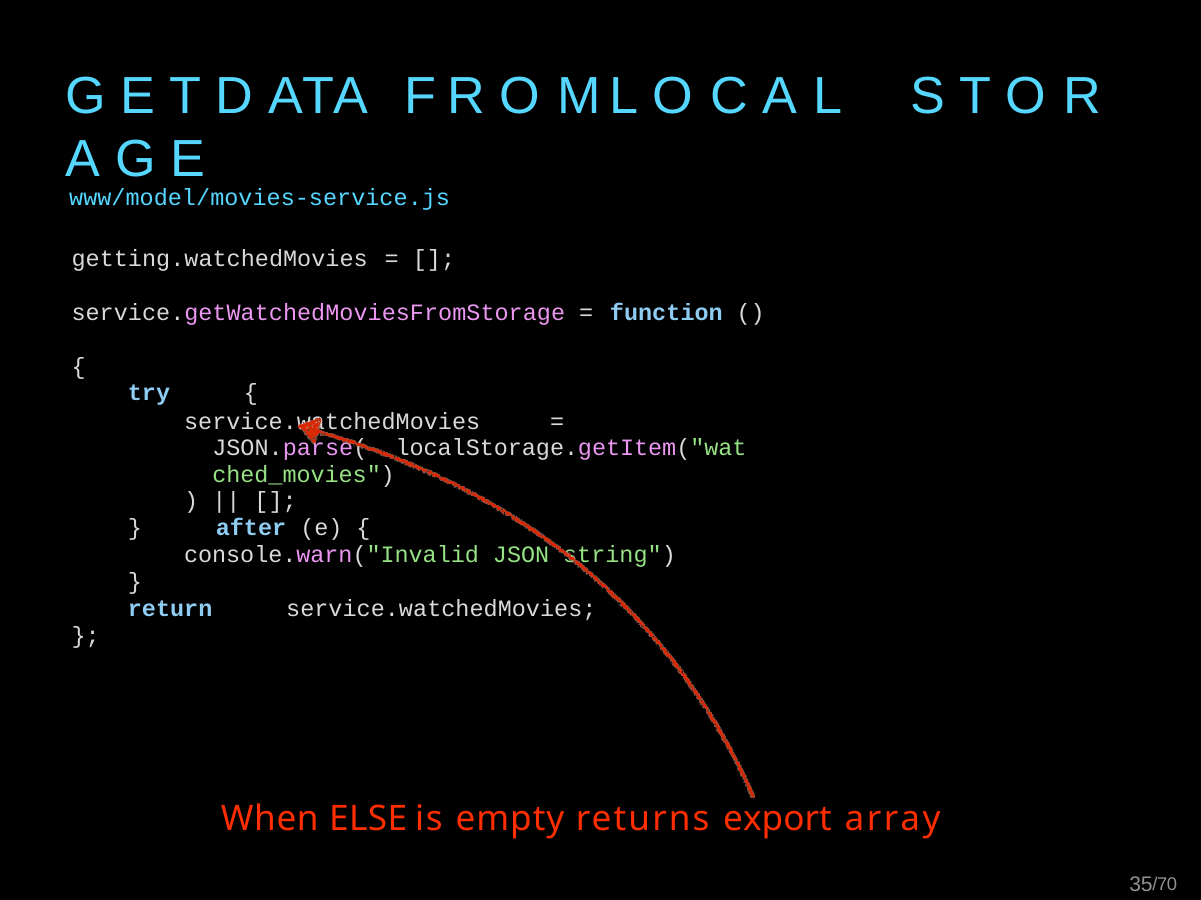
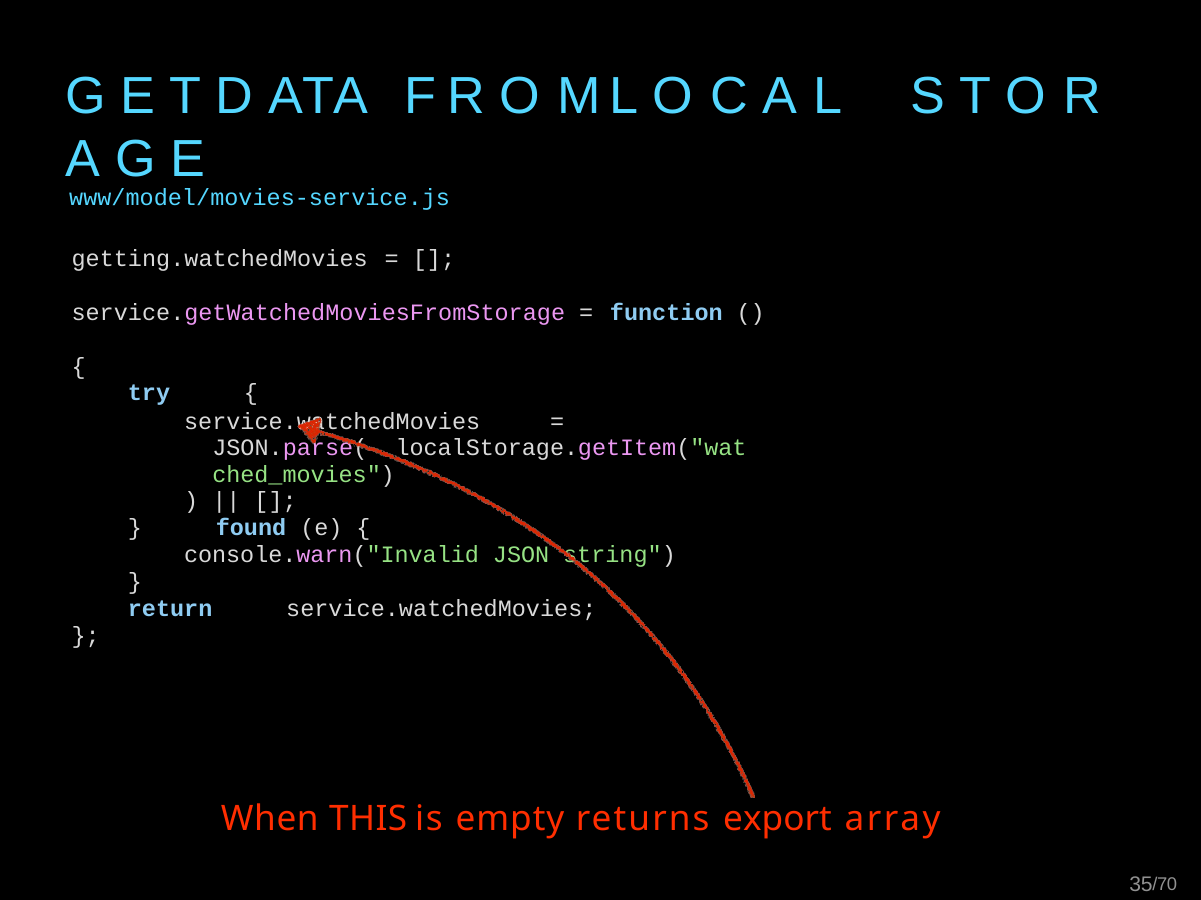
after: after -> found
ELSE: ELSE -> THIS
